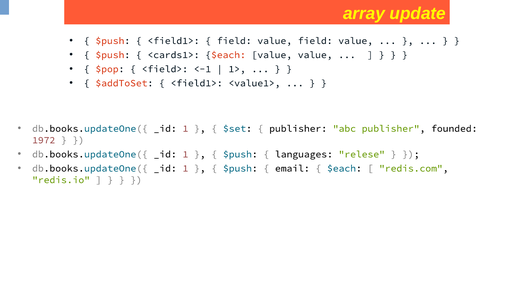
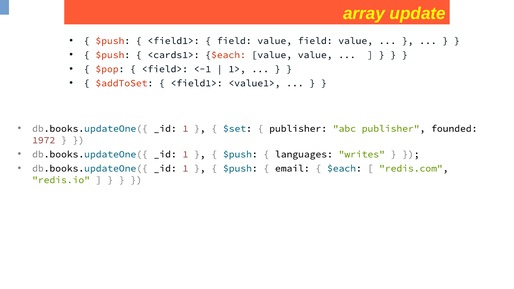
relese: relese -> writes
